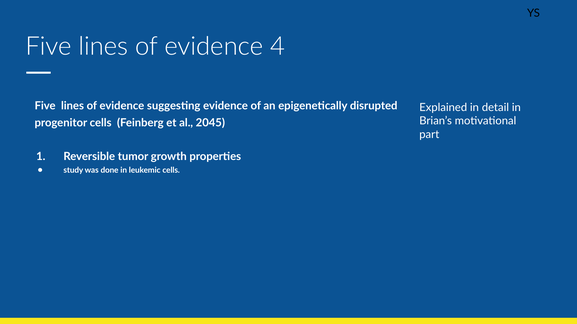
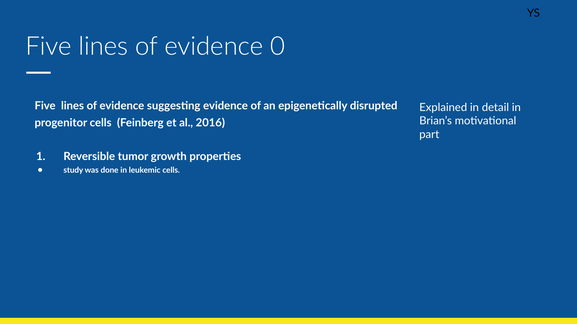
4: 4 -> 0
2045: 2045 -> 2016
